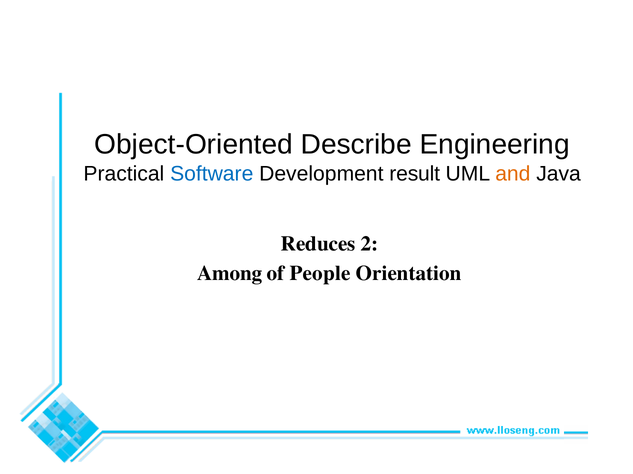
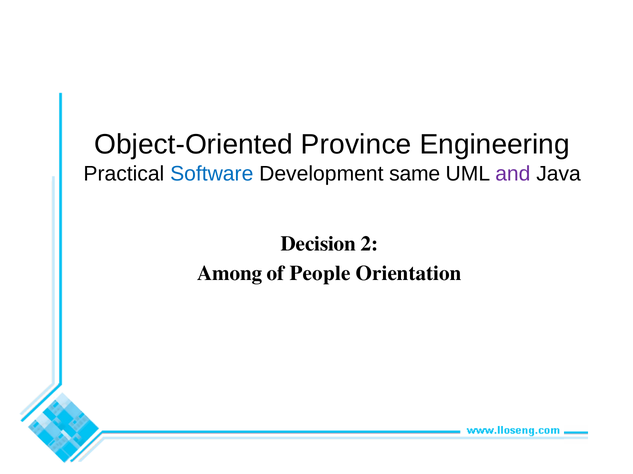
Describe: Describe -> Province
result: result -> same
and colour: orange -> purple
Reduces: Reduces -> Decision
